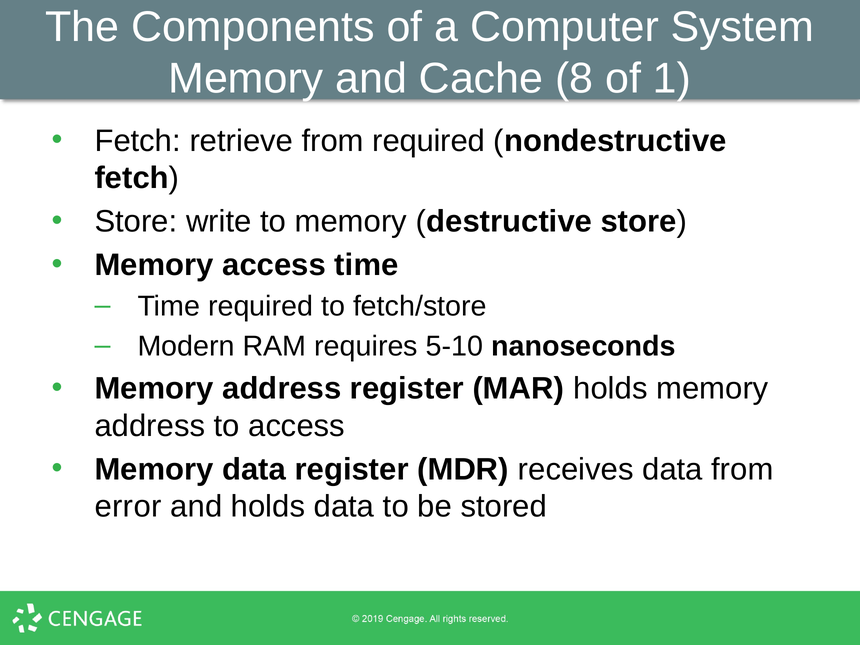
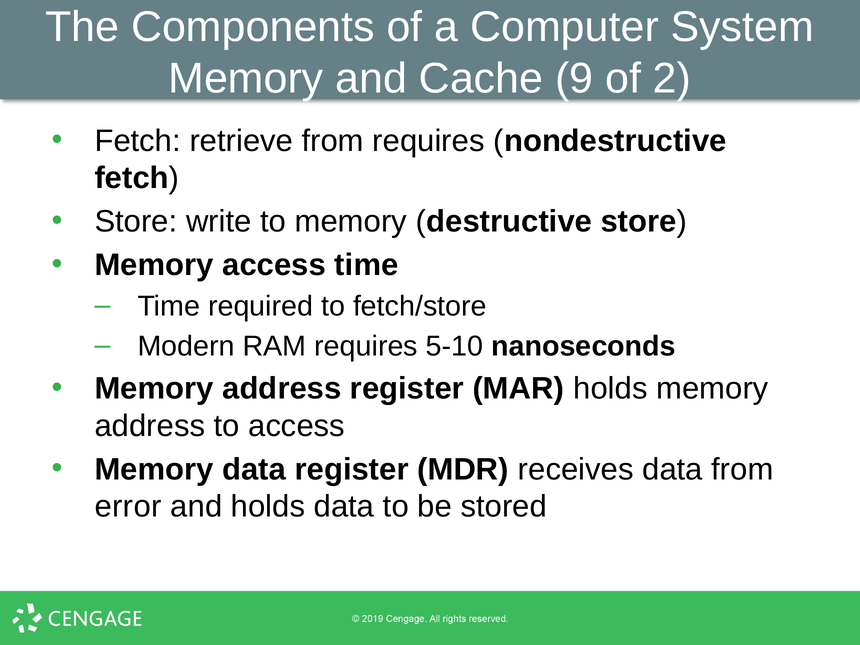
8: 8 -> 9
1: 1 -> 2
from required: required -> requires
